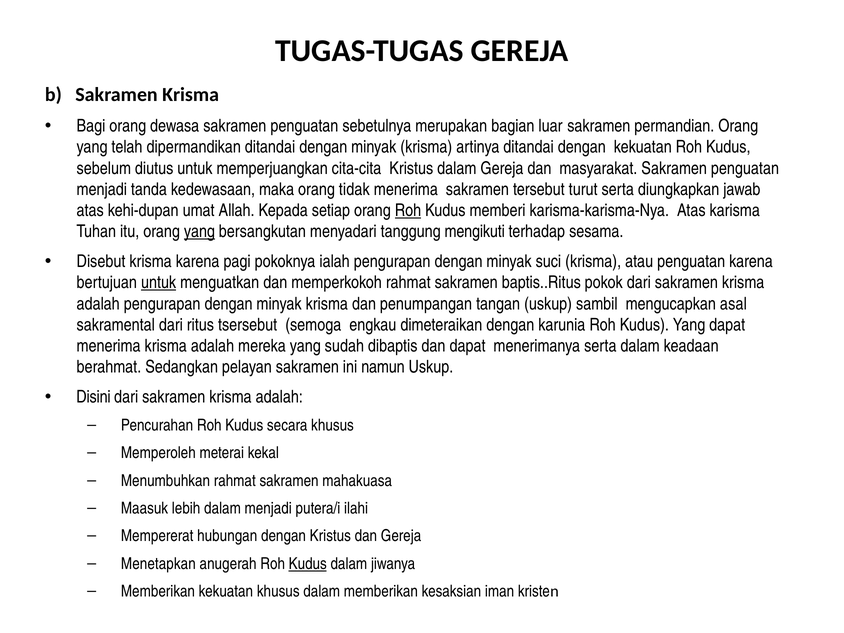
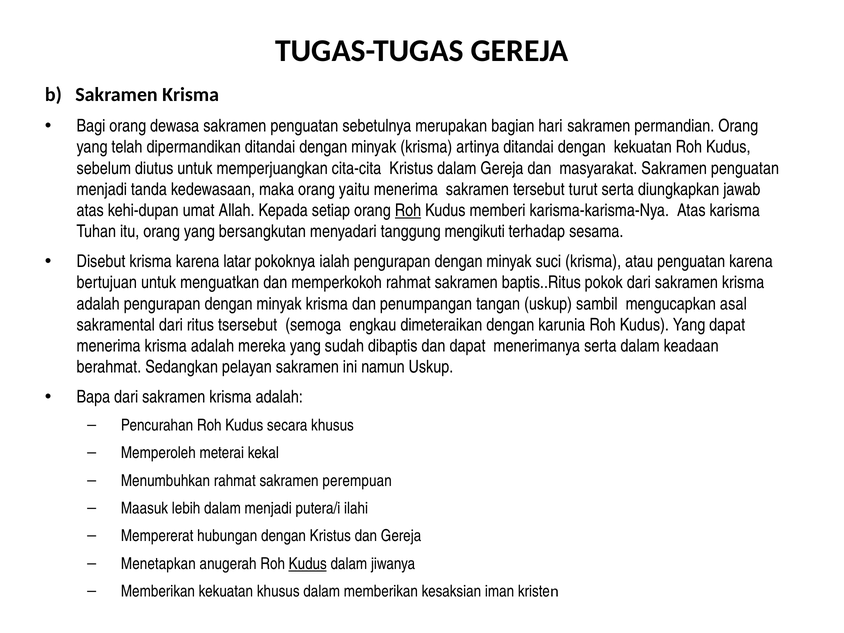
luar: luar -> hari
tidak: tidak -> yaitu
yang at (199, 232) underline: present -> none
pagi: pagi -> latar
untuk at (159, 283) underline: present -> none
Disini: Disini -> Bapa
mahakuasa: mahakuasa -> perempuan
